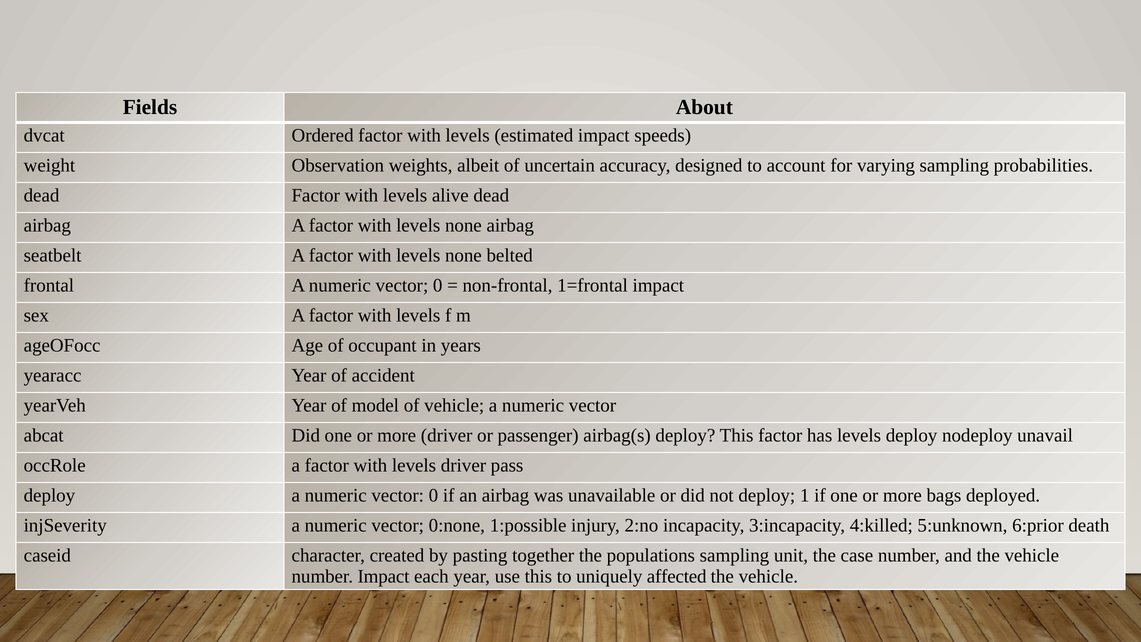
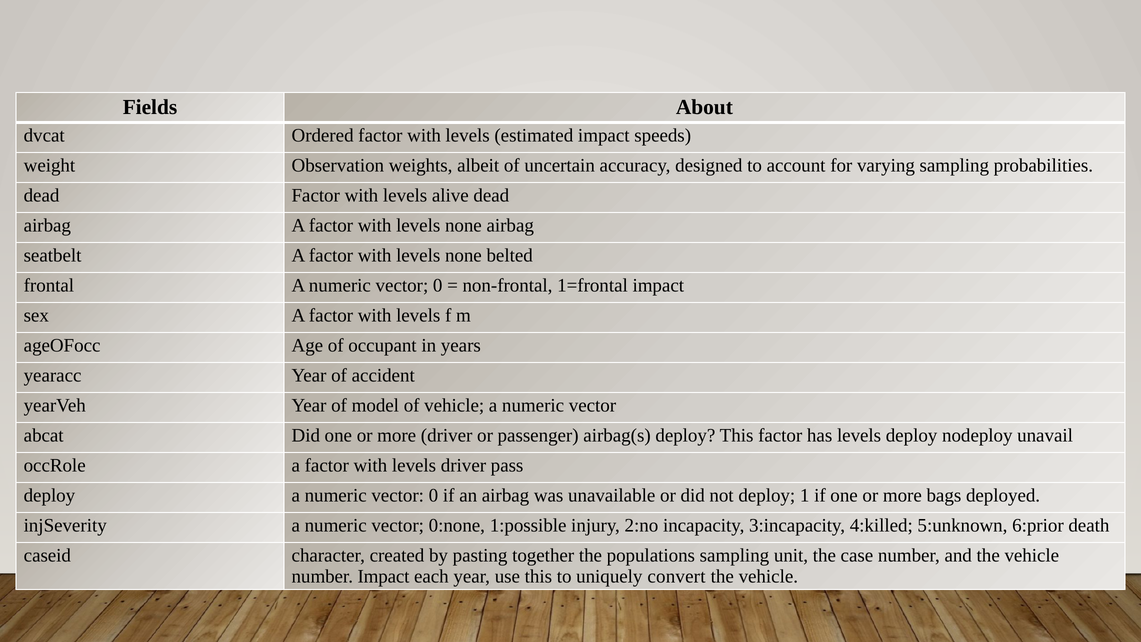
affected: affected -> convert
